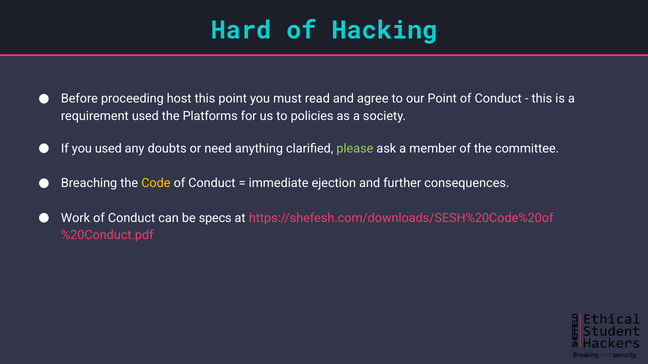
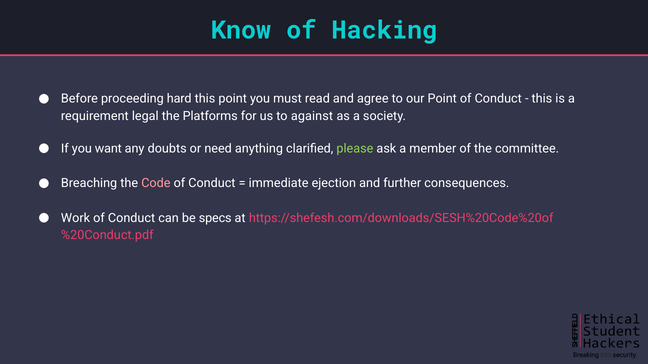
Hard: Hard -> Know
host: host -> hard
requirement used: used -> legal
policies: policies -> against
you used: used -> want
Code colour: yellow -> pink
